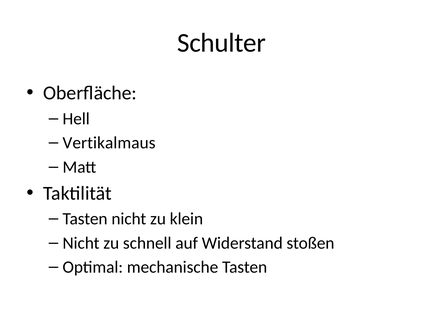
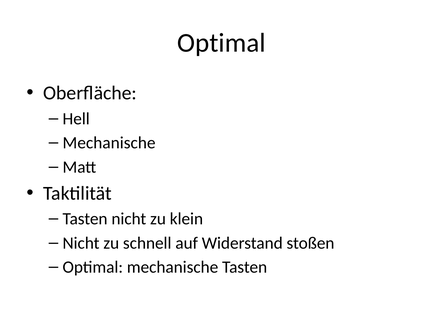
Schulter at (222, 43): Schulter -> Optimal
Vertikalmaus at (109, 143): Vertikalmaus -> Mechanische
